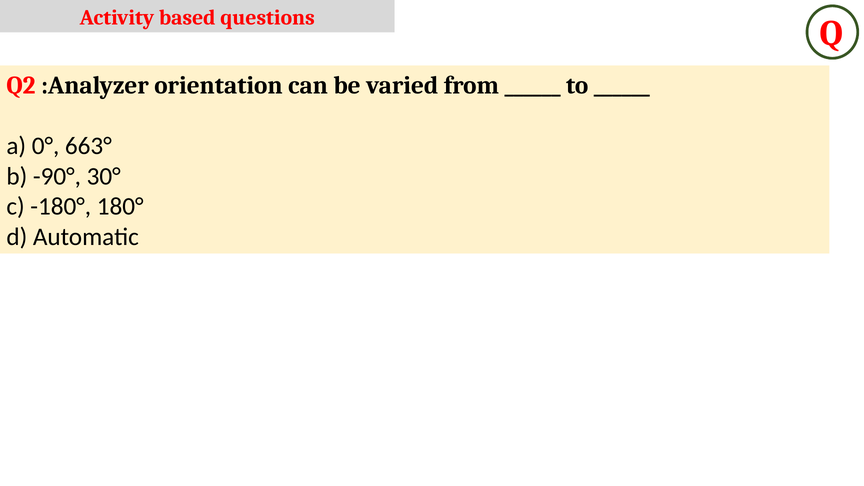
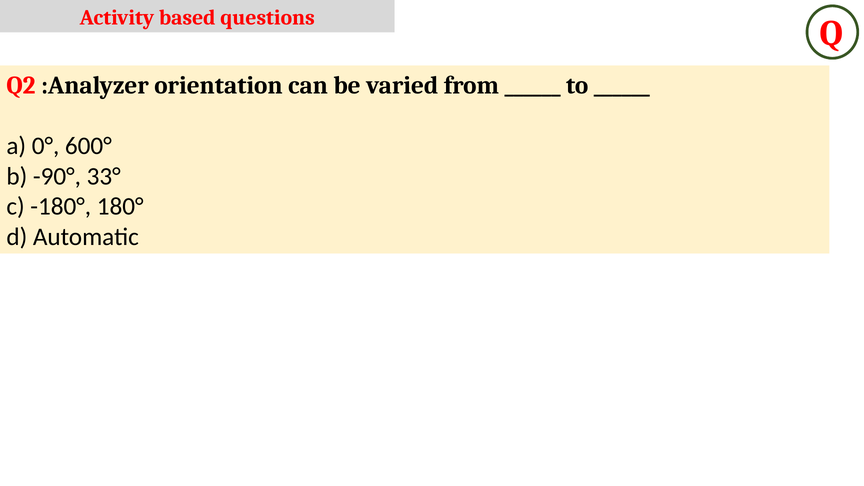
663°: 663° -> 600°
30°: 30° -> 33°
